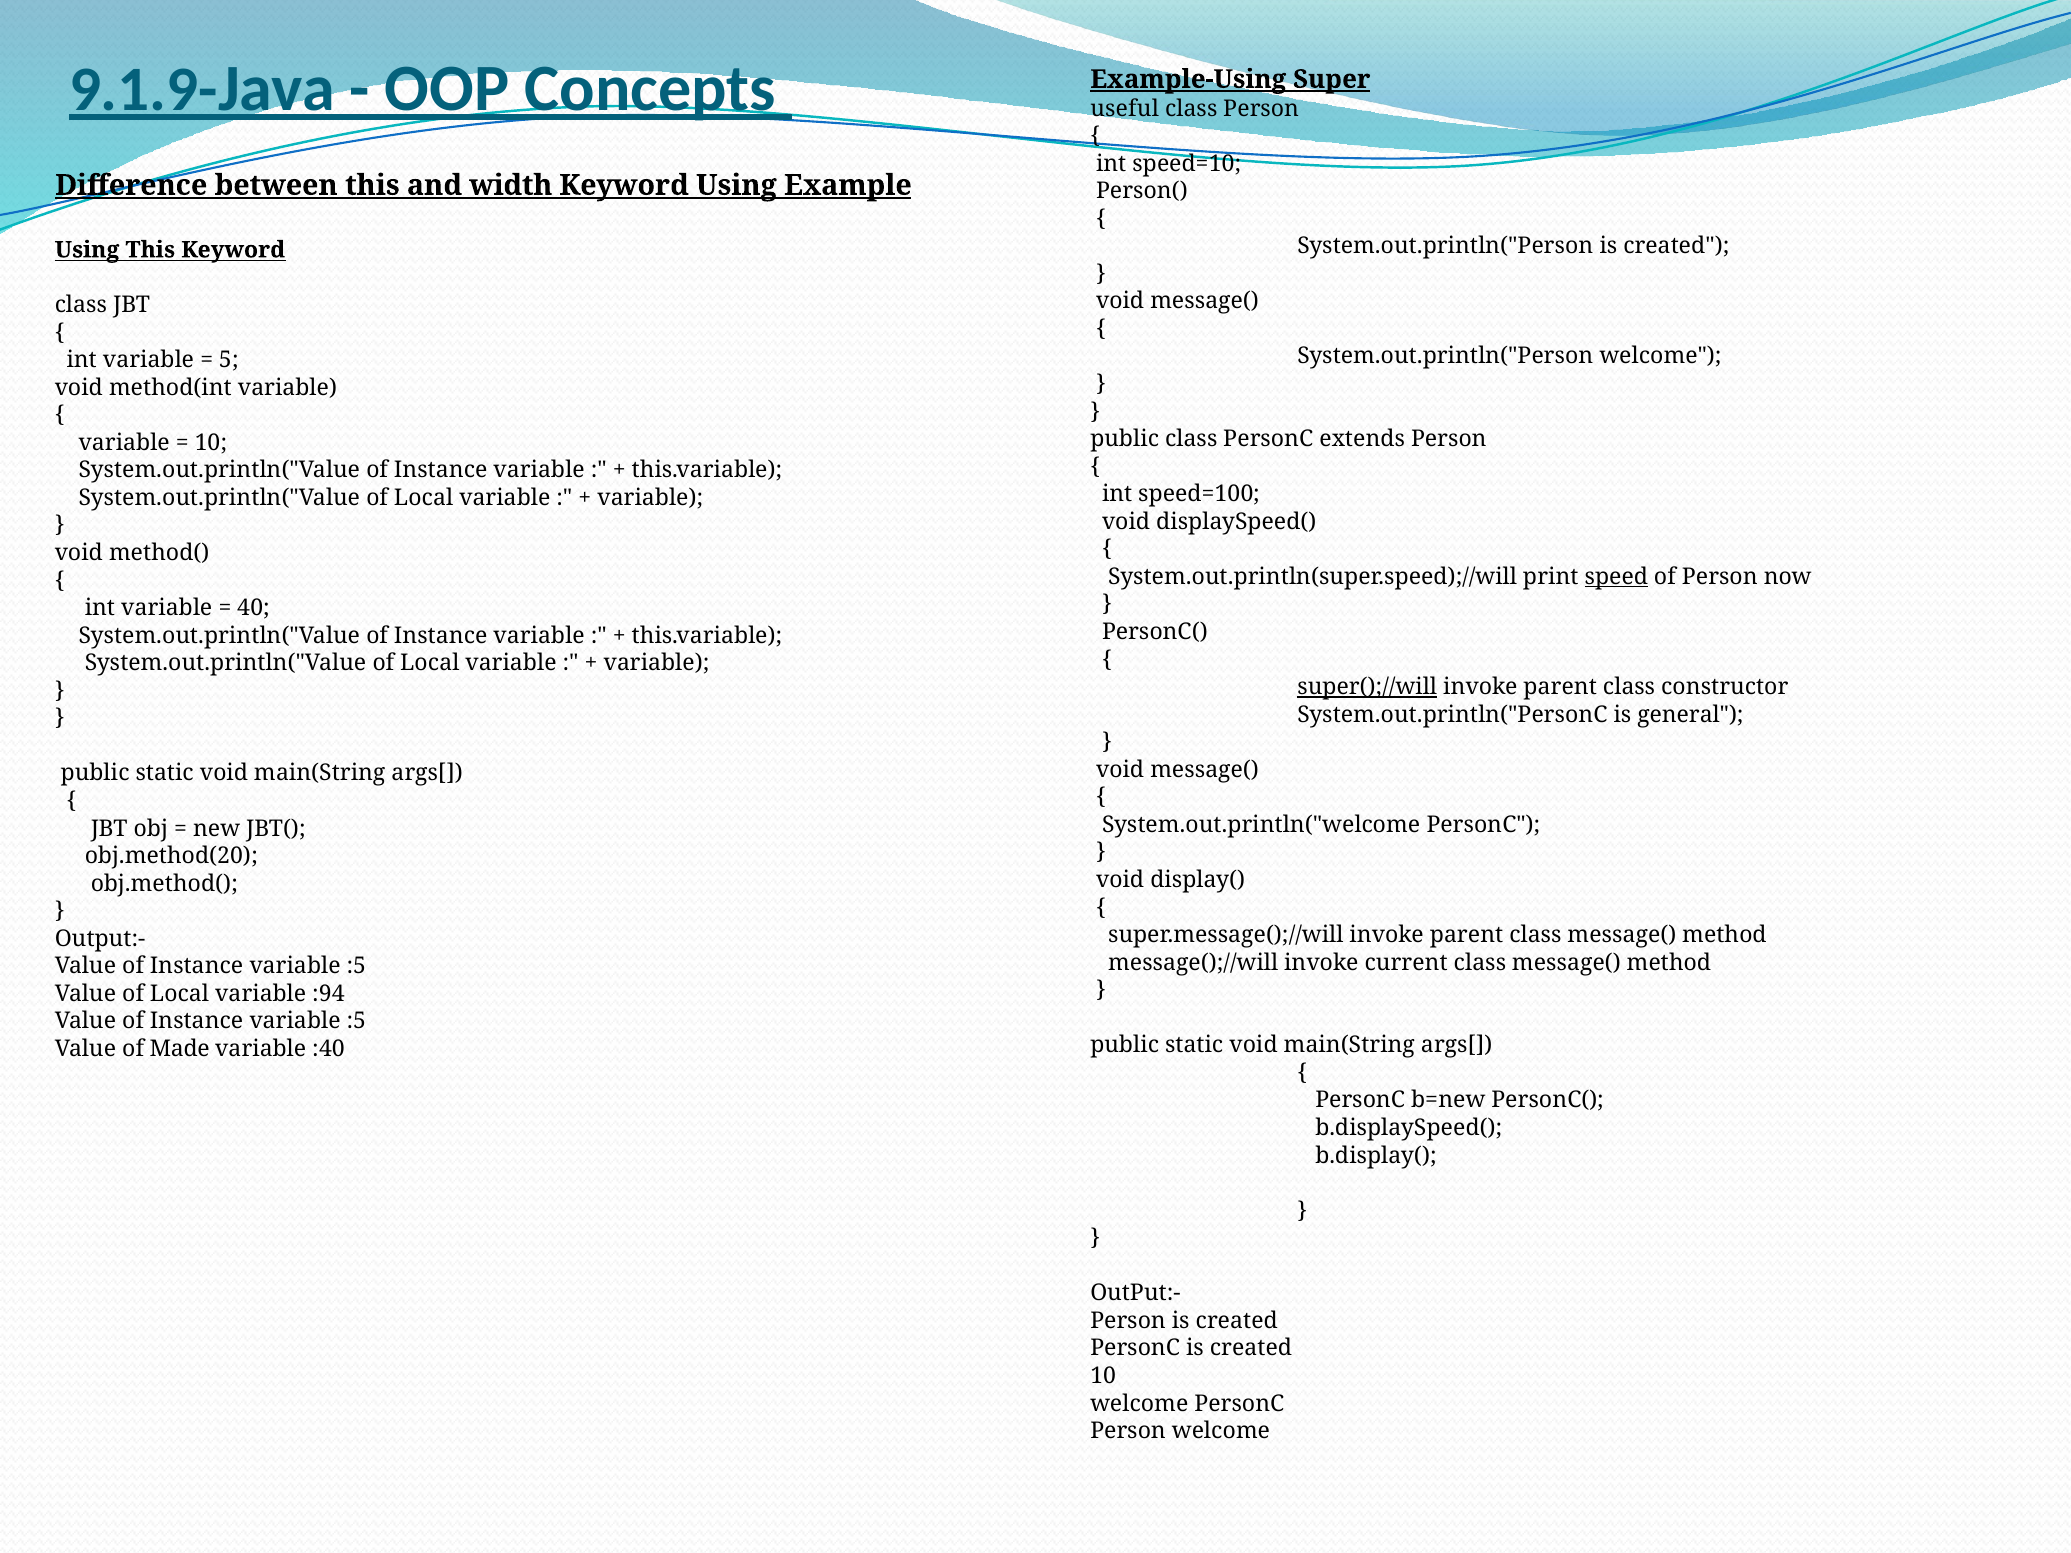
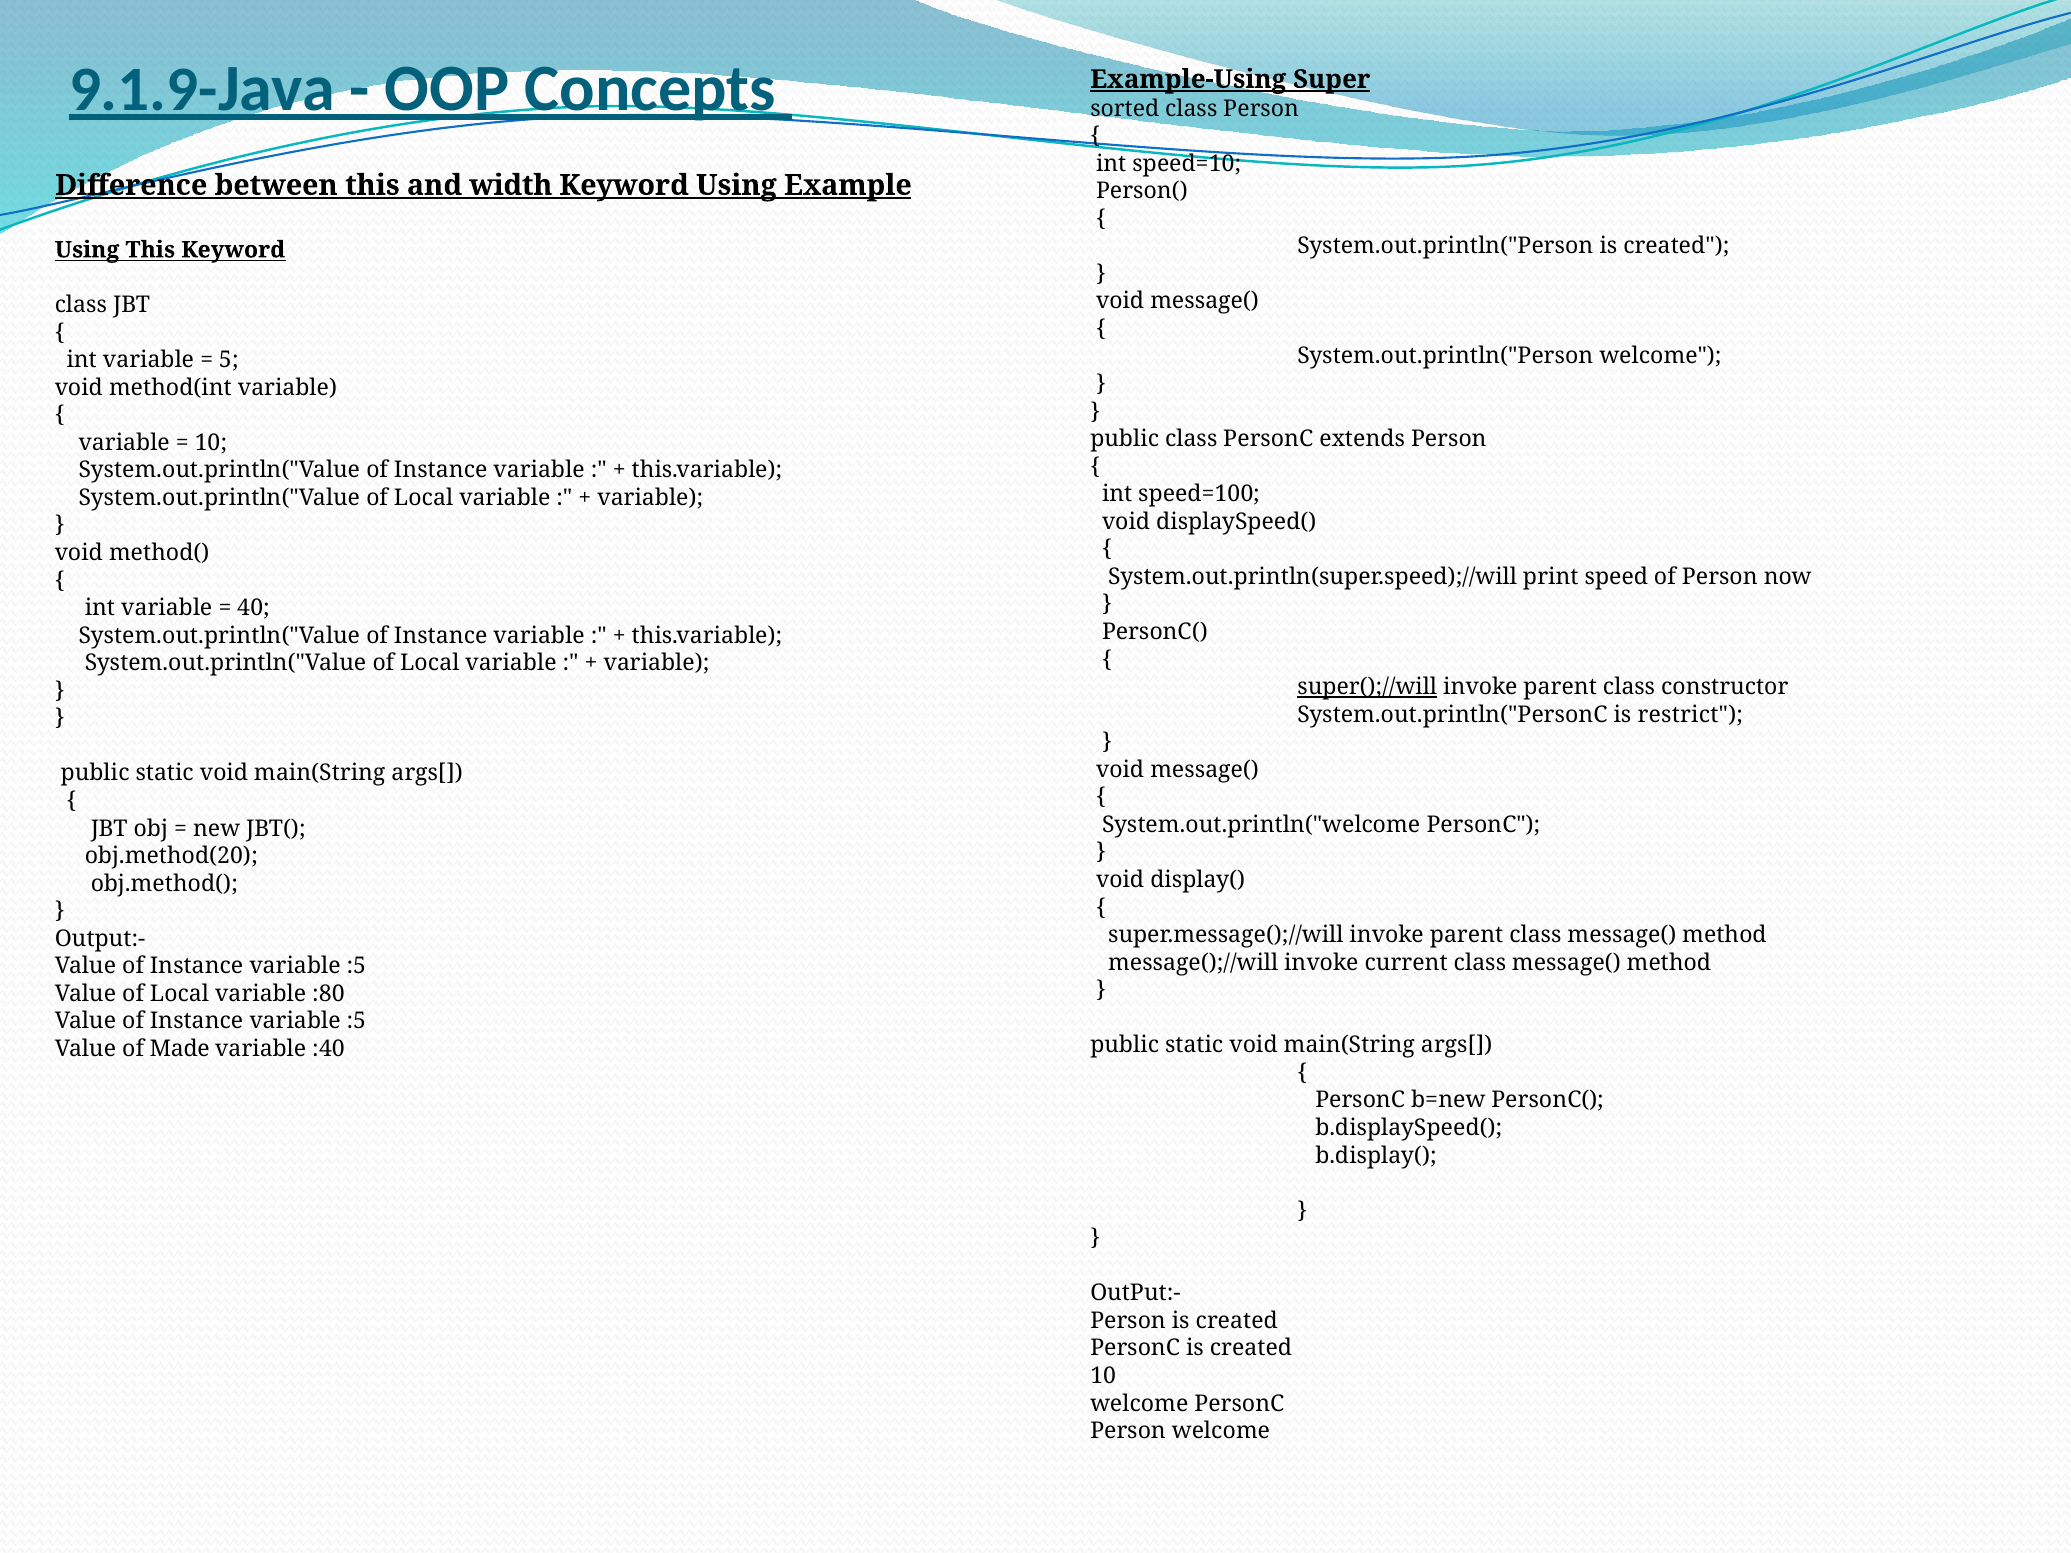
useful: useful -> sorted
speed underline: present -> none
general: general -> restrict
:94: :94 -> :80
